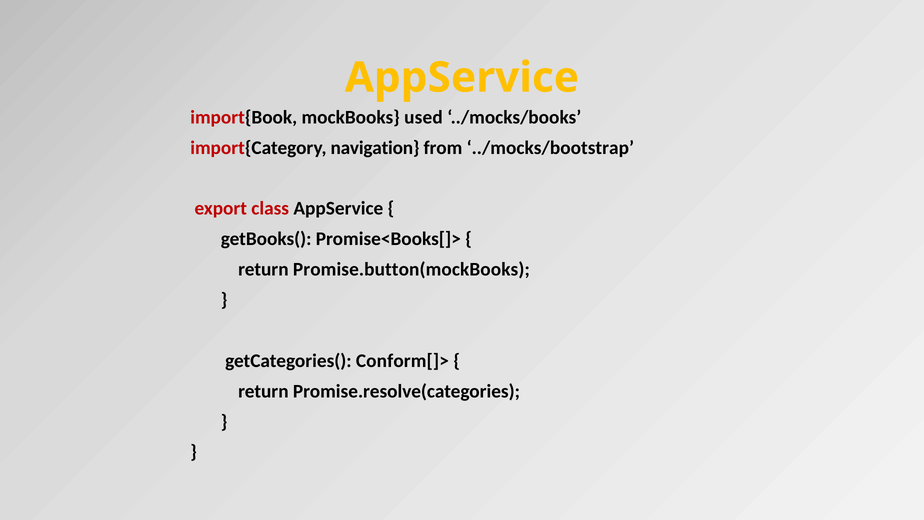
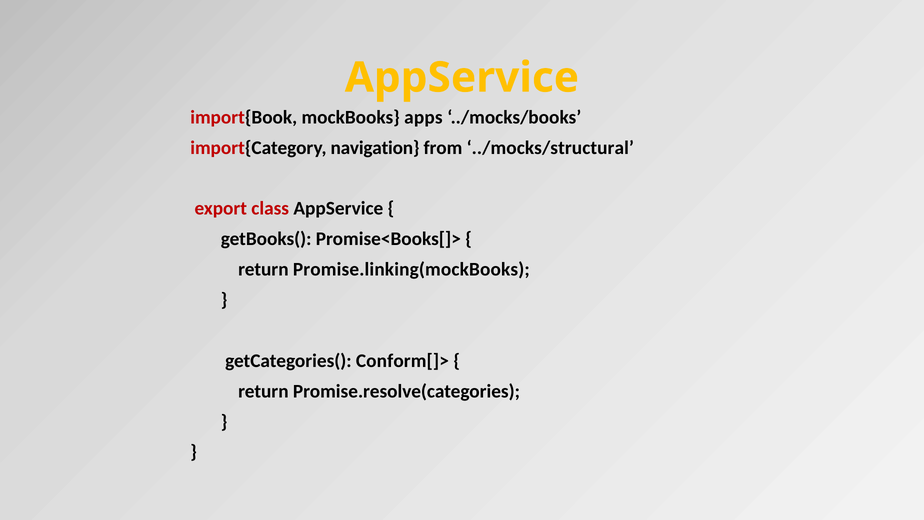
used: used -> apps
../mocks/bootstrap: ../mocks/bootstrap -> ../mocks/structural
Promise.button(mockBooks: Promise.button(mockBooks -> Promise.linking(mockBooks
